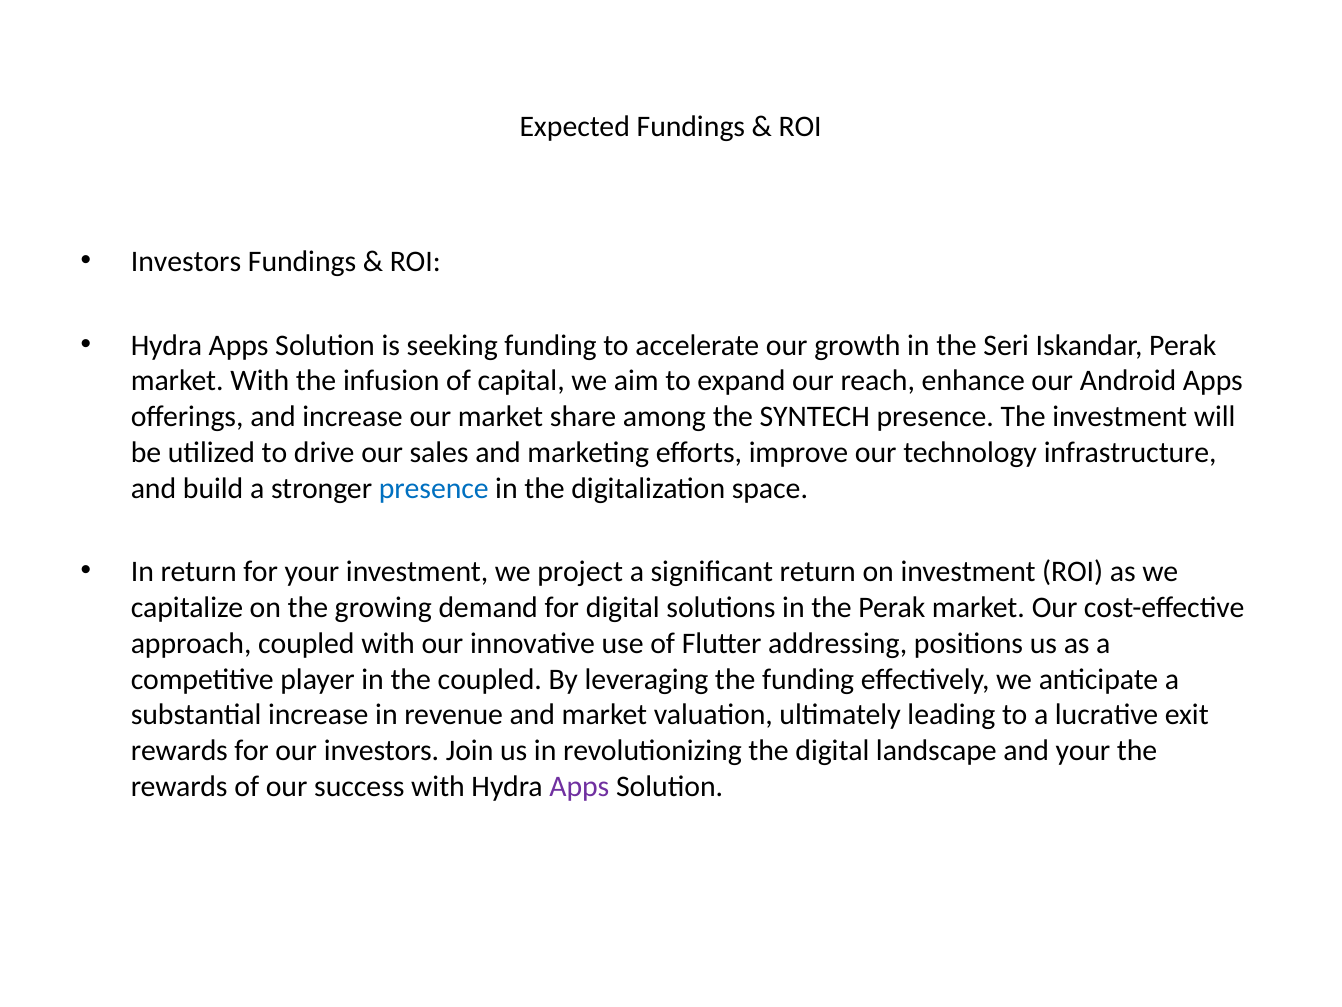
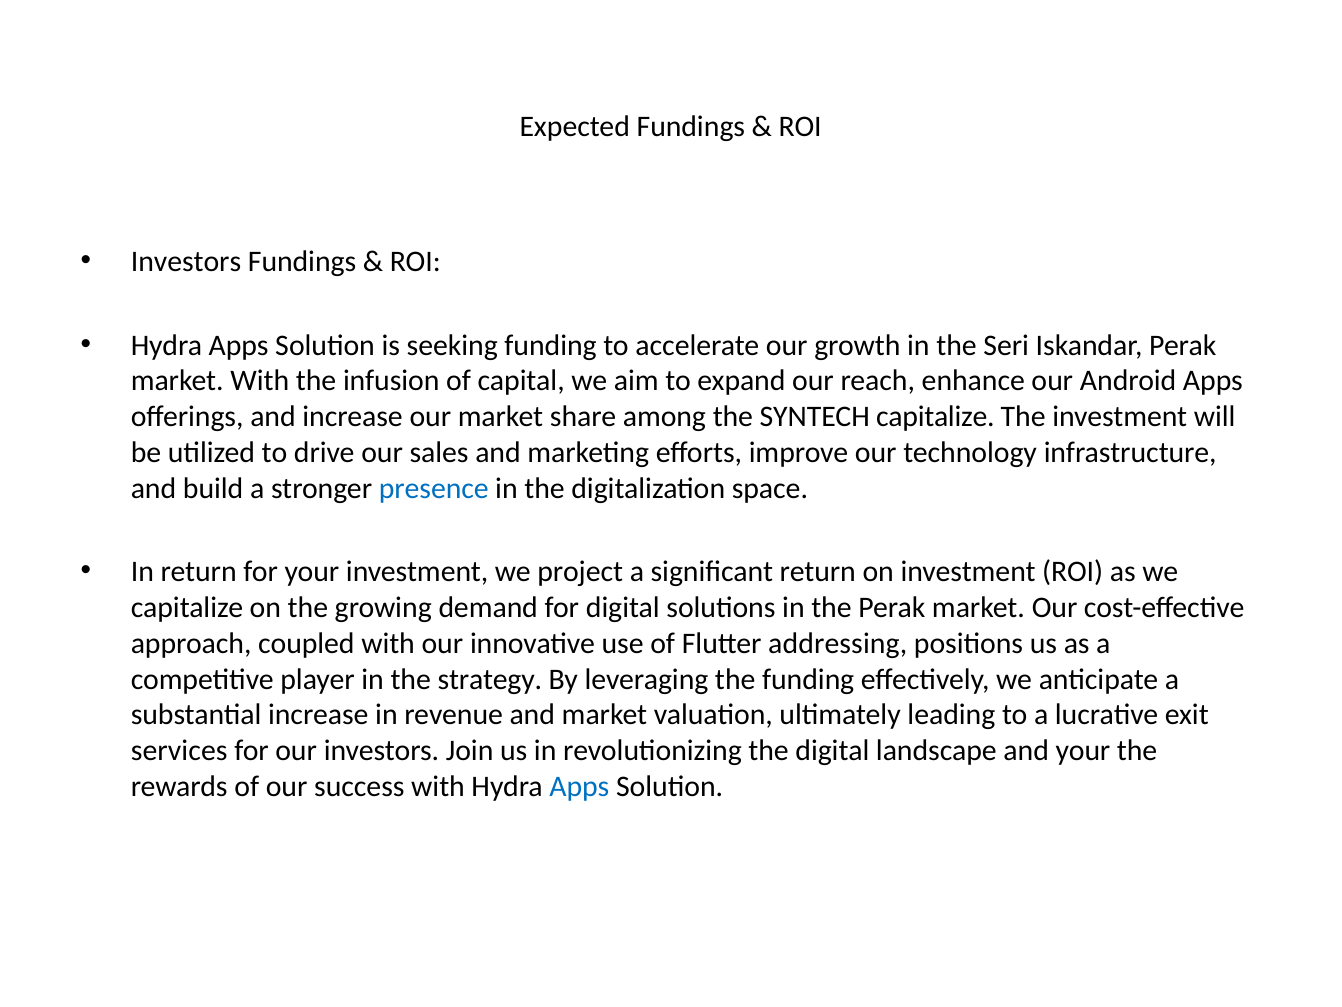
SYNTECH presence: presence -> capitalize
the coupled: coupled -> strategy
rewards at (179, 750): rewards -> services
Apps at (579, 786) colour: purple -> blue
